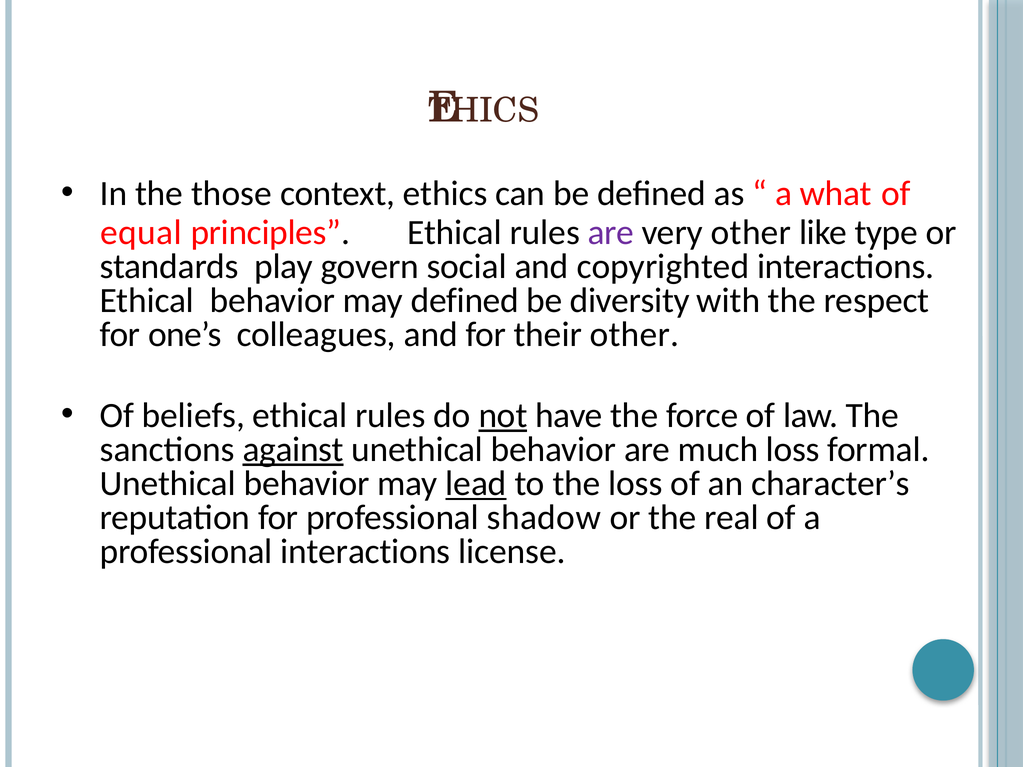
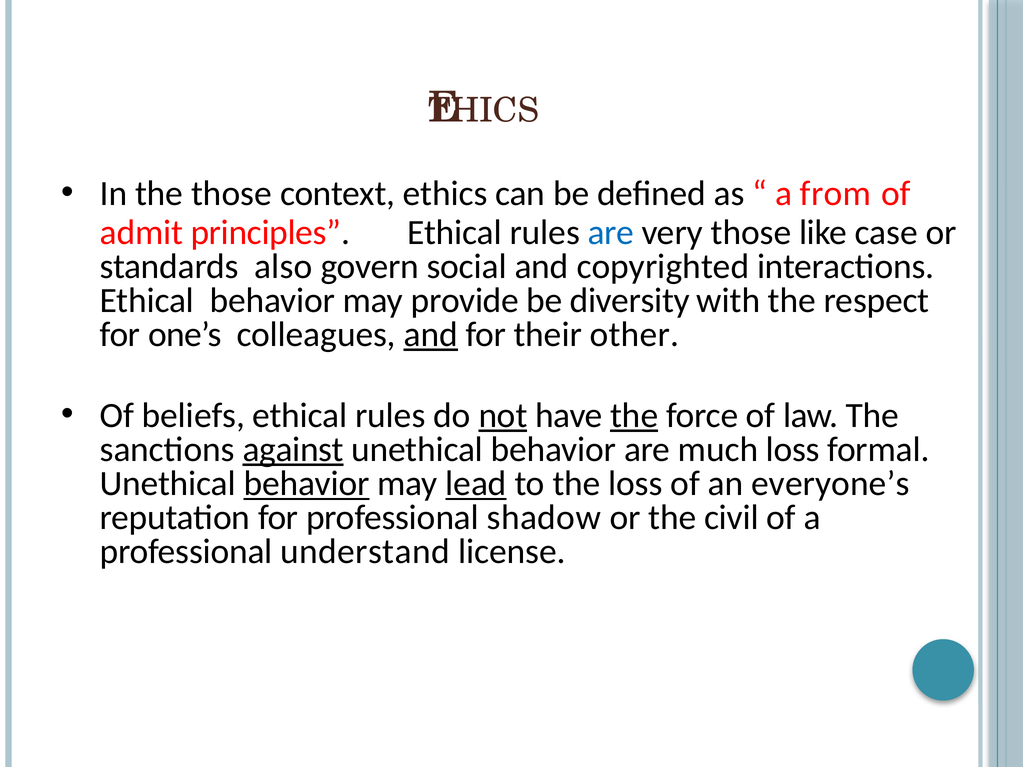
what: what -> from
equal: equal -> admit
are at (611, 232) colour: purple -> blue
very other: other -> those
type: type -> case
play: play -> also
may defined: defined -> provide
and at (431, 335) underline: none -> present
the at (634, 416) underline: none -> present
behavior at (307, 484) underline: none -> present
character’s: character’s -> everyone’s
real: real -> civil
professional interactions: interactions -> understand
